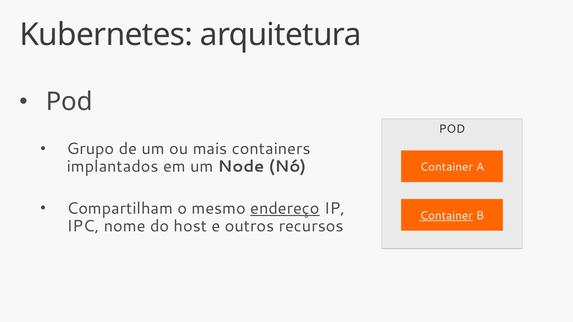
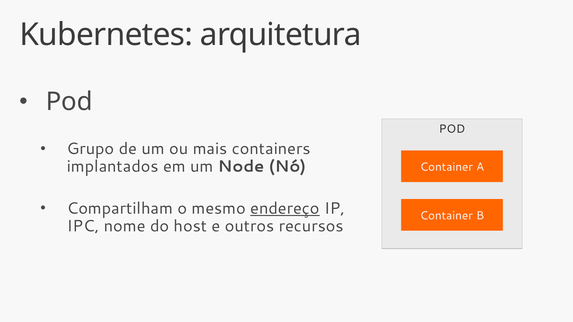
Container at (446, 216) underline: present -> none
